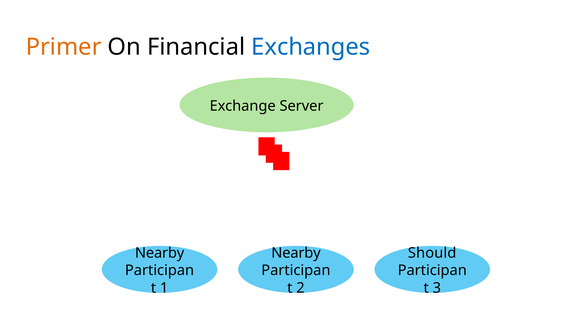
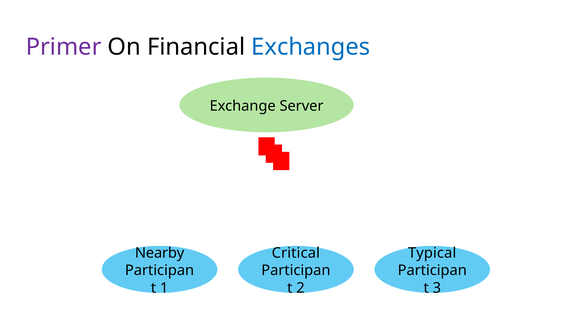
Primer colour: orange -> purple
Nearby at (296, 253): Nearby -> Critical
Should: Should -> Typical
